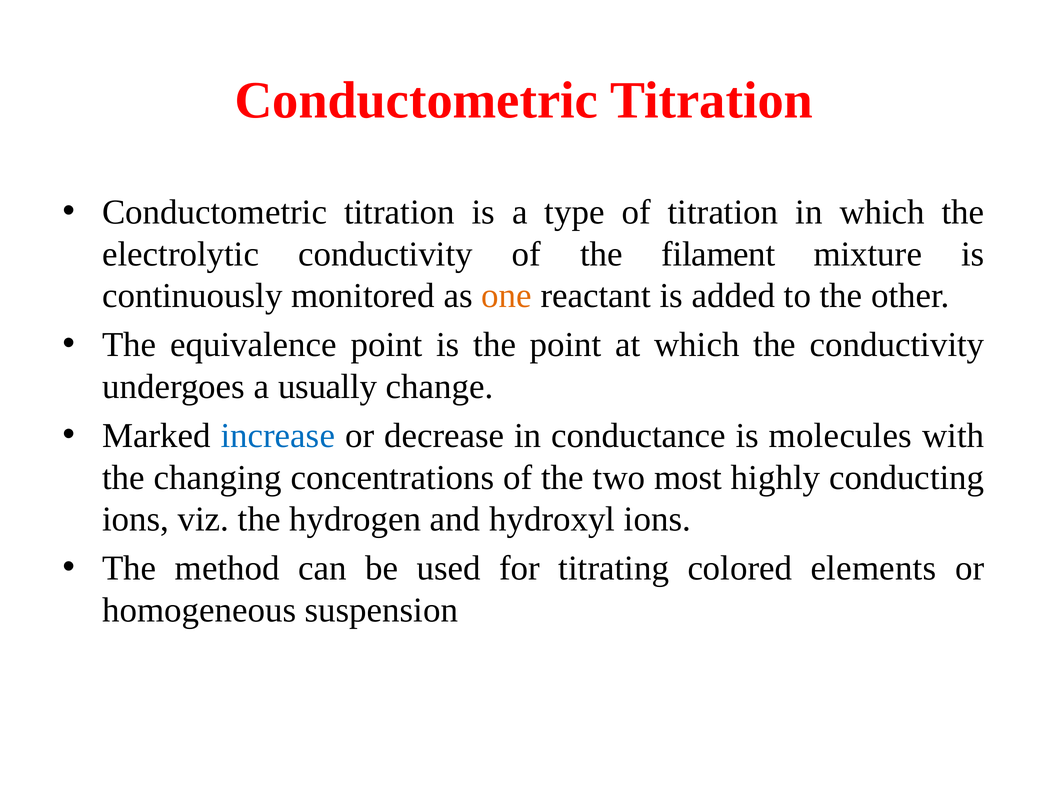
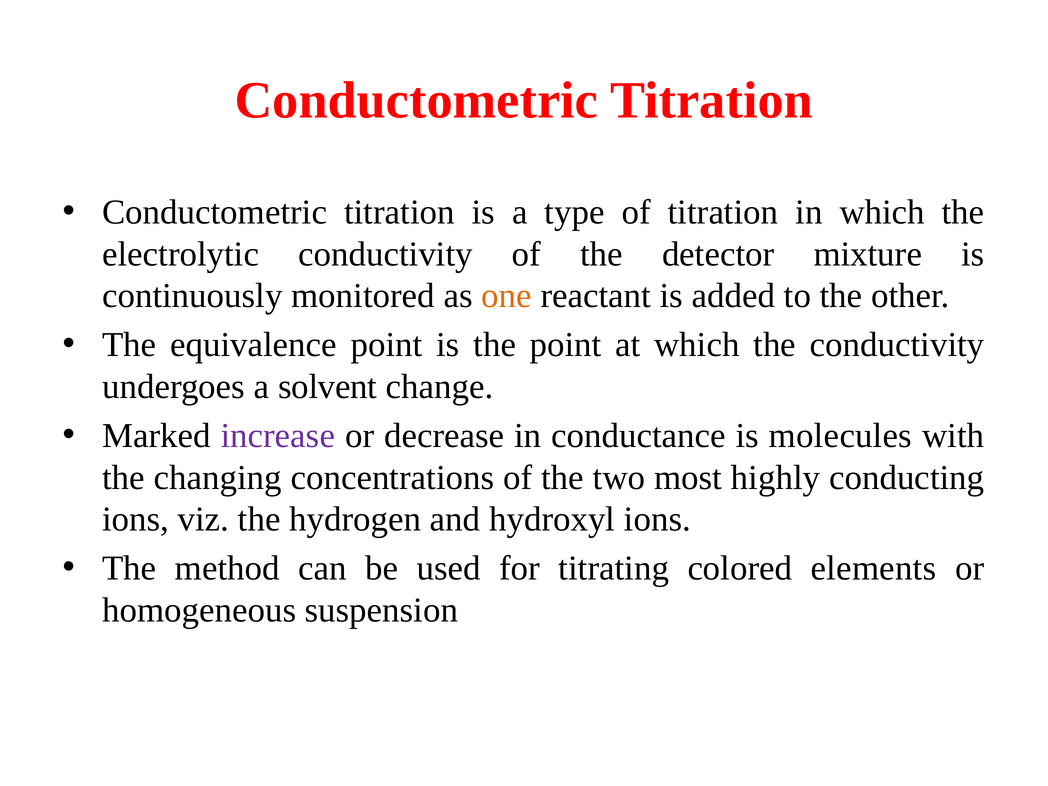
filament: filament -> detector
usually: usually -> solvent
increase colour: blue -> purple
